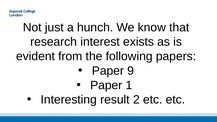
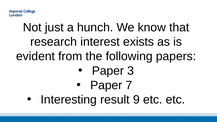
9: 9 -> 3
1: 1 -> 7
2: 2 -> 9
